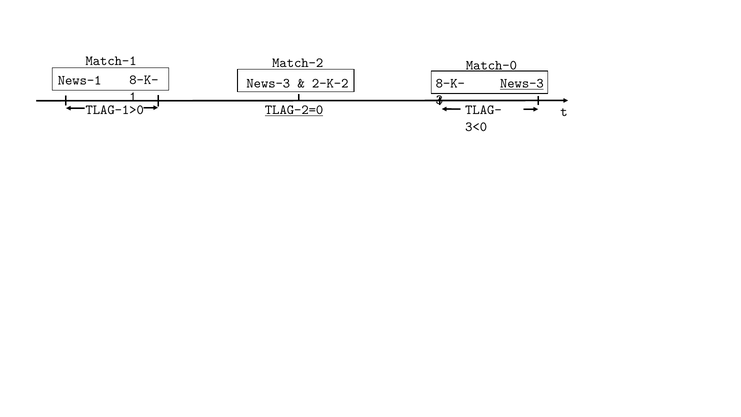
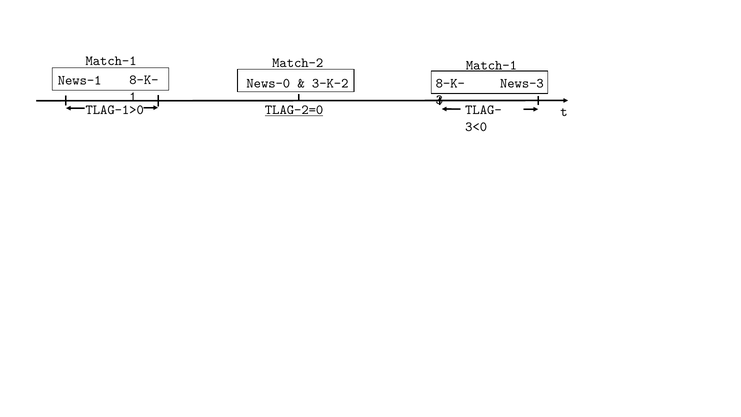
Match-0 at (491, 65): Match-0 -> Match-1
News-3 at (268, 83): News-3 -> News-0
2-K-2: 2-K-2 -> 3-K-2
News-3 at (522, 83) underline: present -> none
